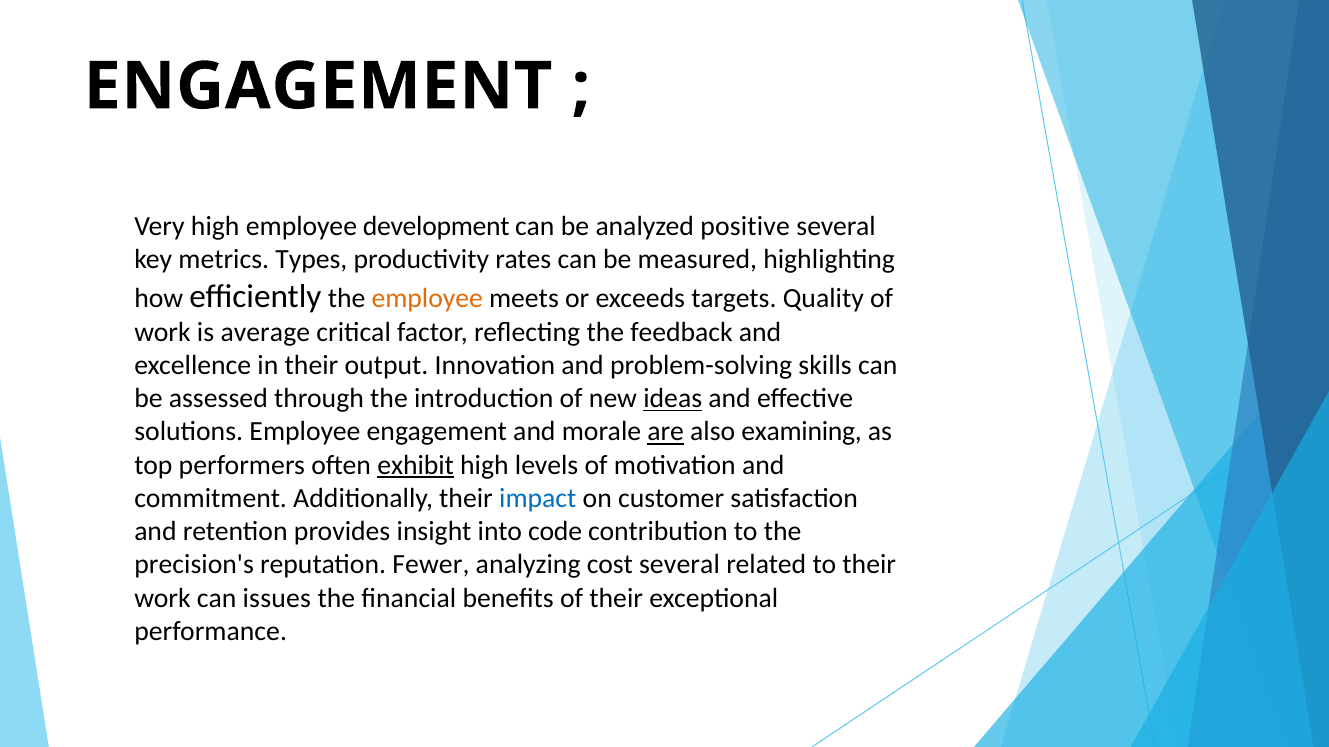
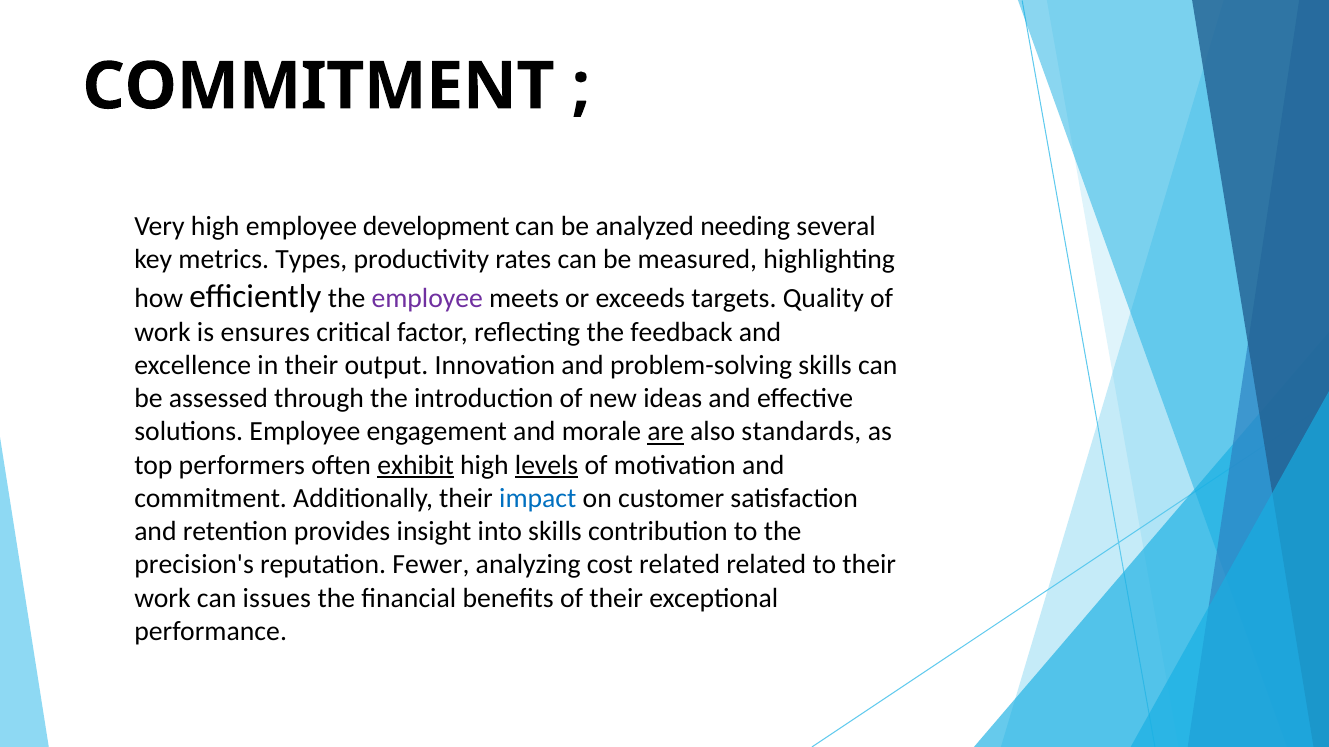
ENGAGEMENT at (318, 87): ENGAGEMENT -> COMMITMENT
positive: positive -> needing
employee at (427, 298) colour: orange -> purple
average: average -> ensures
ideas underline: present -> none
examining: examining -> standards
levels underline: none -> present
into code: code -> skills
cost several: several -> related
